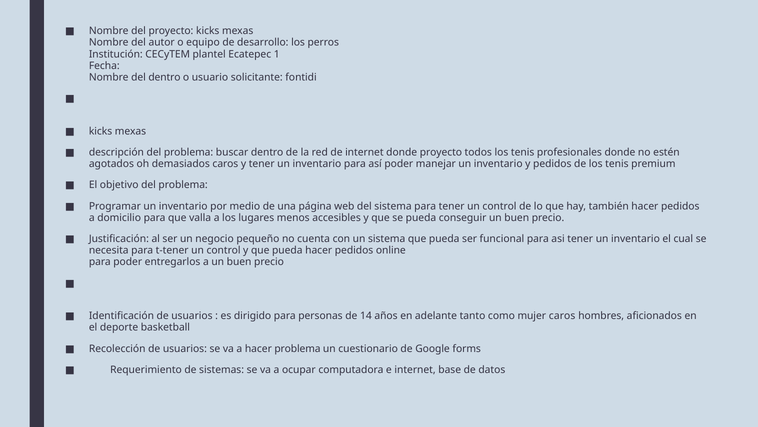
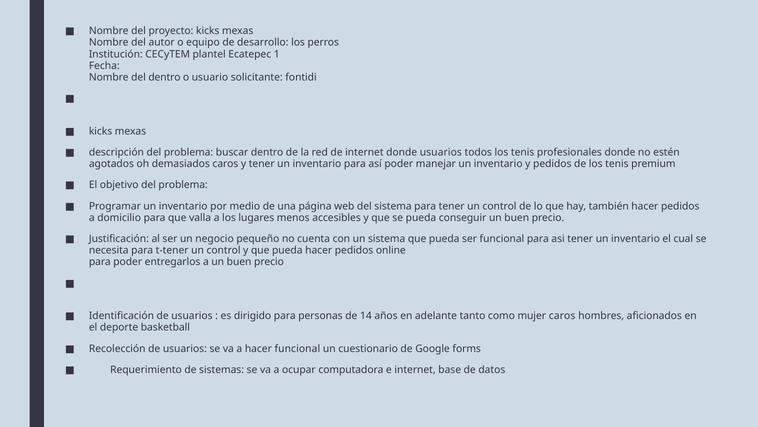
donde proyecto: proyecto -> usuarios
hacer problema: problema -> funcional
